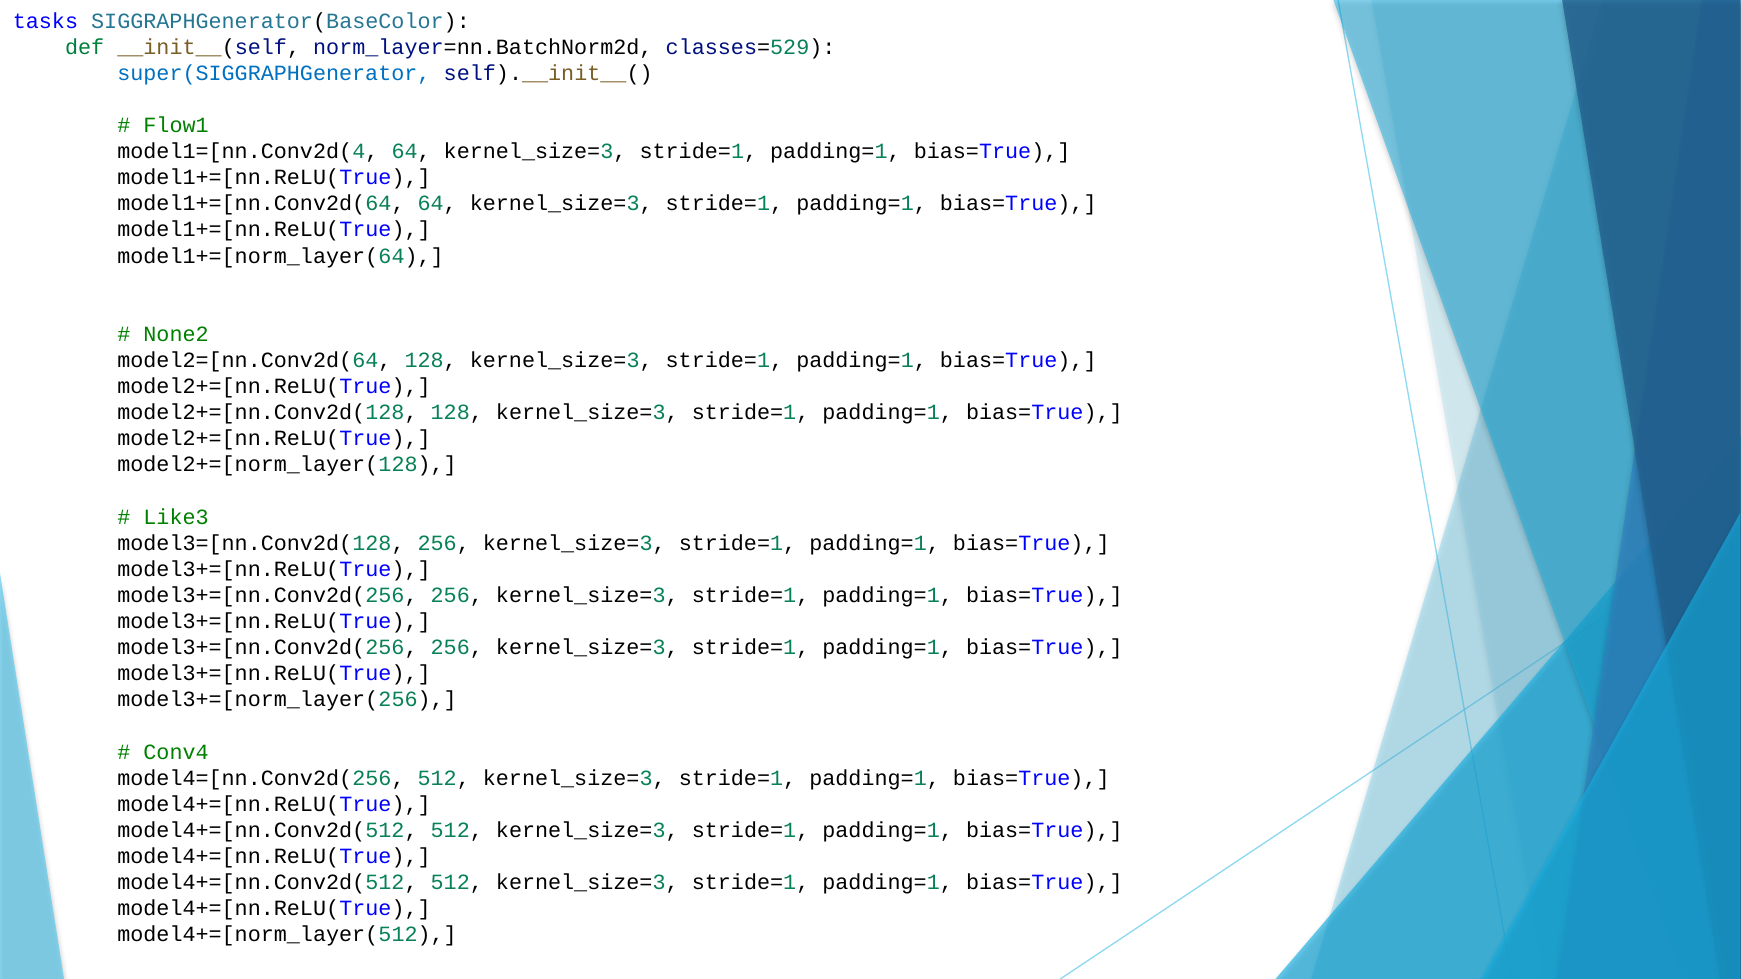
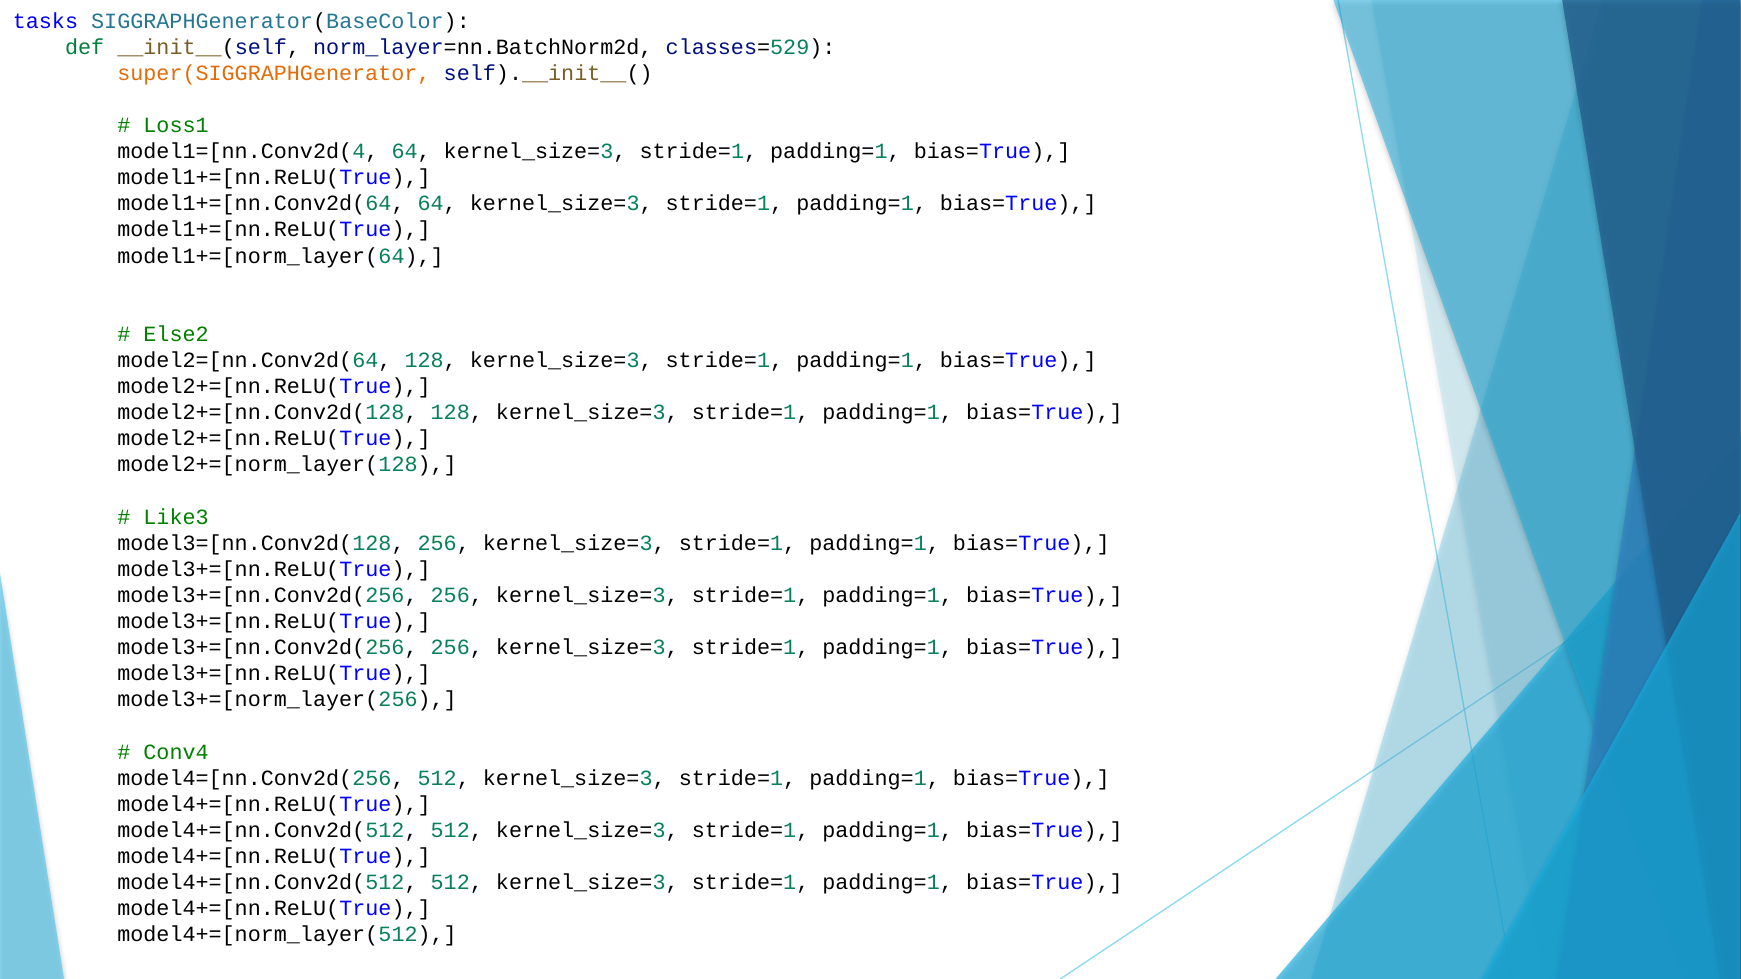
super(SIGGRAPHGenerator colour: blue -> orange
Flow1: Flow1 -> Loss1
None2: None2 -> Else2
